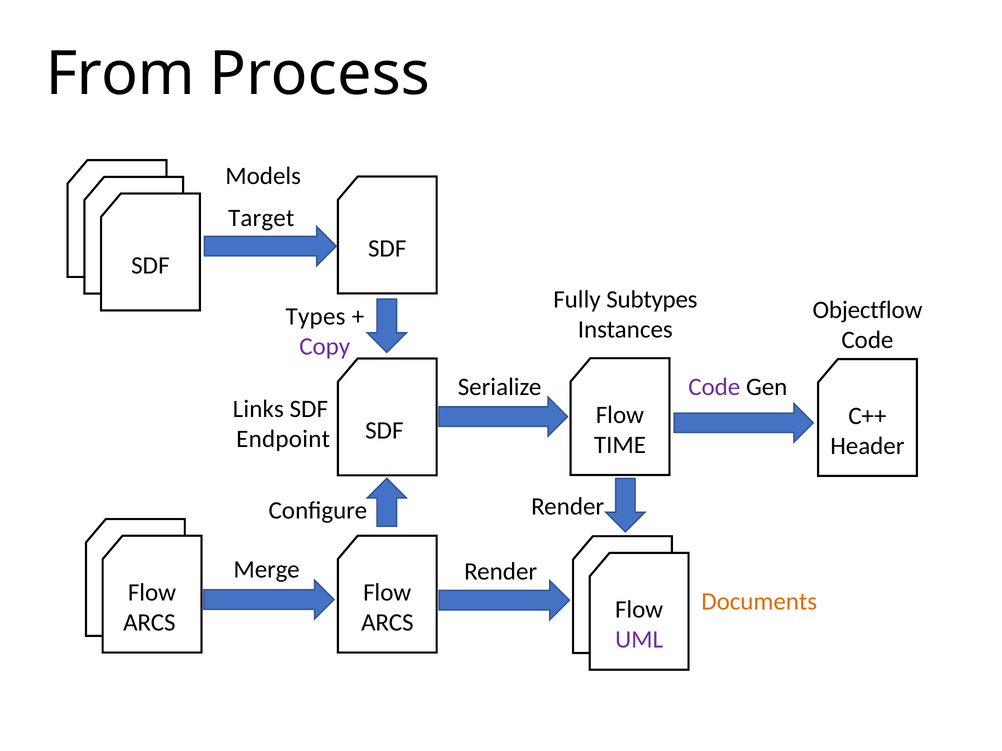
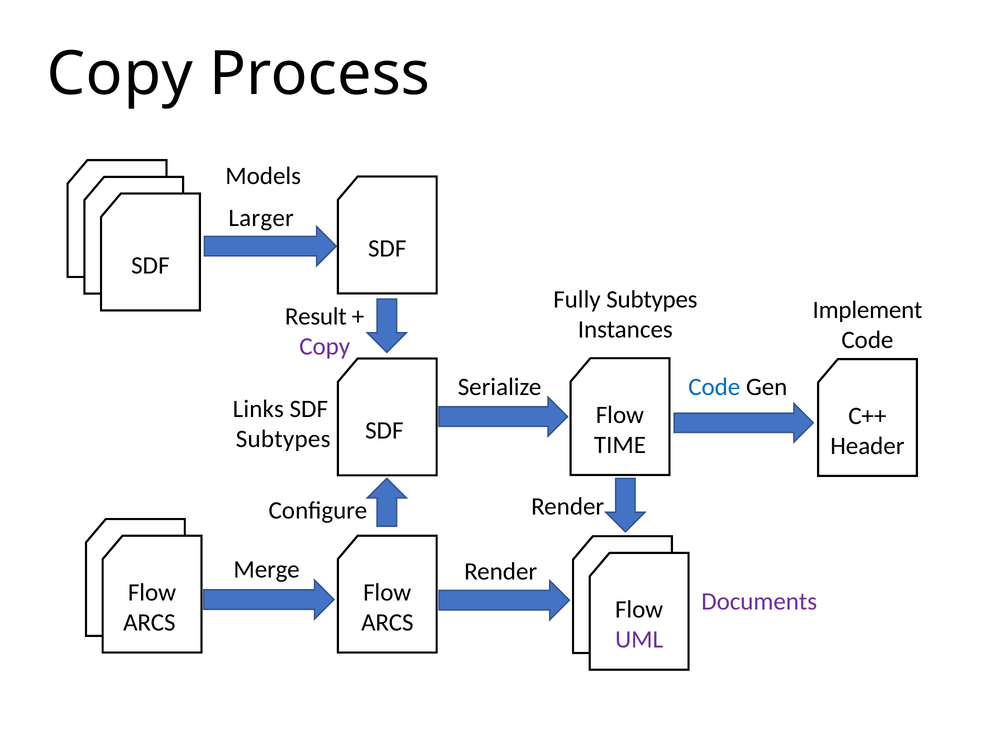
From at (120, 74): From -> Copy
Target: Target -> Larger
Objectflow: Objectflow -> Implement
Types: Types -> Result
Code at (714, 387) colour: purple -> blue
Endpoint at (283, 439): Endpoint -> Subtypes
Documents colour: orange -> purple
